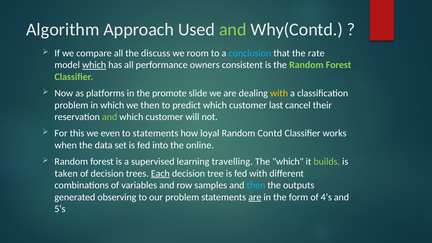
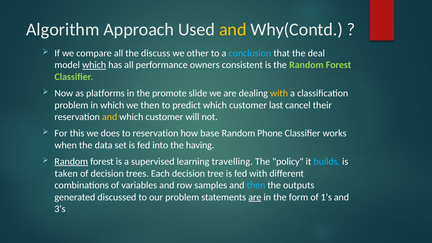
and at (233, 30) colour: light green -> yellow
room: room -> other
rate: rate -> deal
and at (110, 117) colour: light green -> yellow
even: even -> does
to statements: statements -> reservation
loyal: loyal -> base
Contd: Contd -> Phone
online: online -> having
Random at (71, 162) underline: none -> present
The which: which -> policy
builds colour: light green -> light blue
Each underline: present -> none
observing: observing -> discussed
4’s: 4’s -> 1’s
5’s: 5’s -> 3’s
